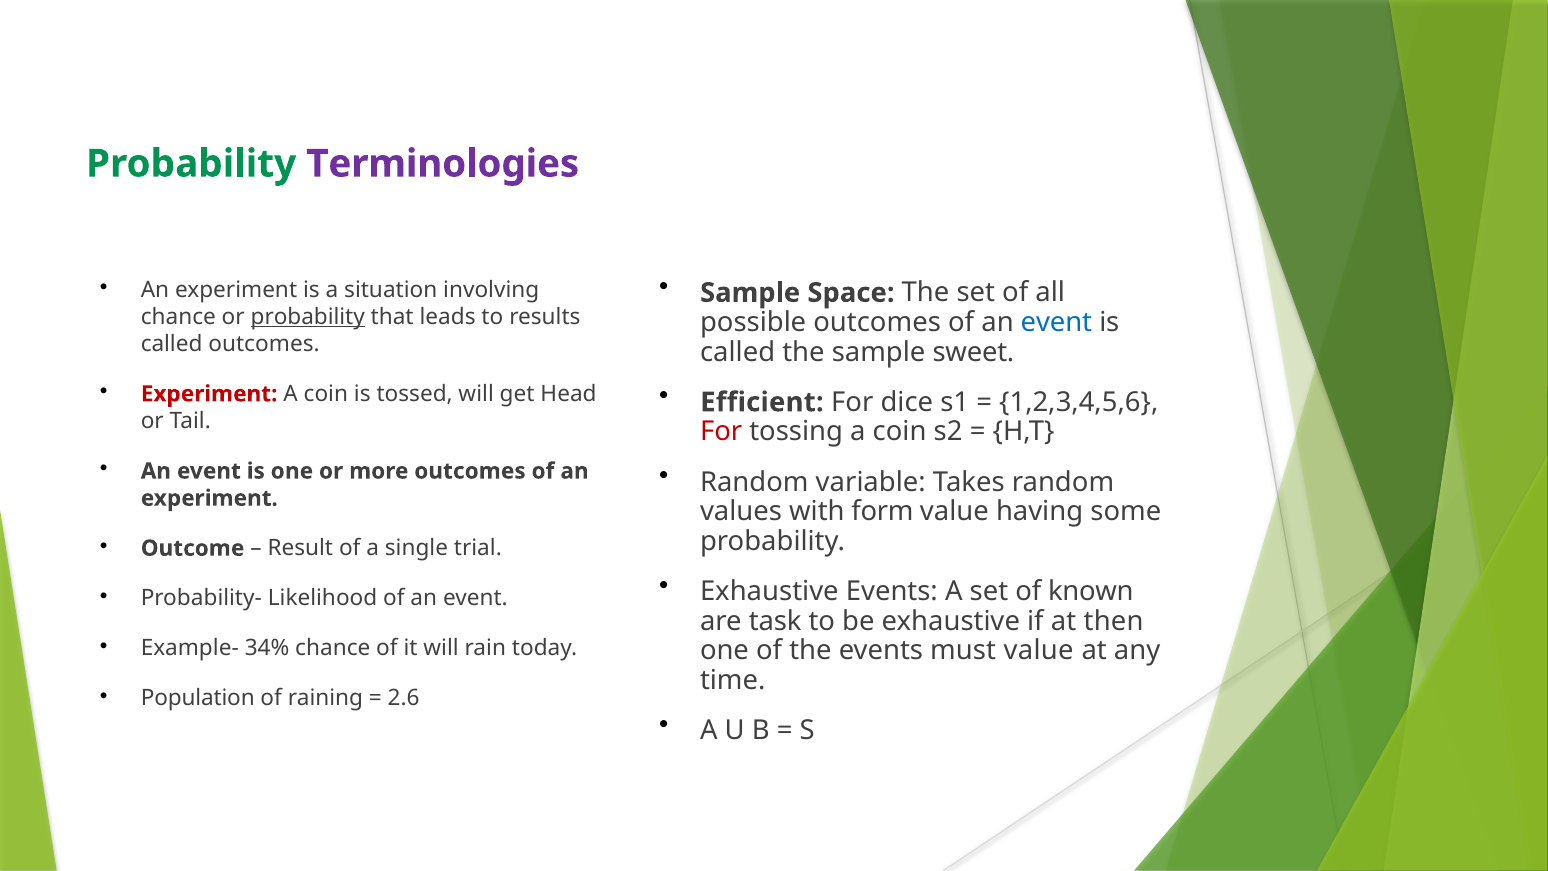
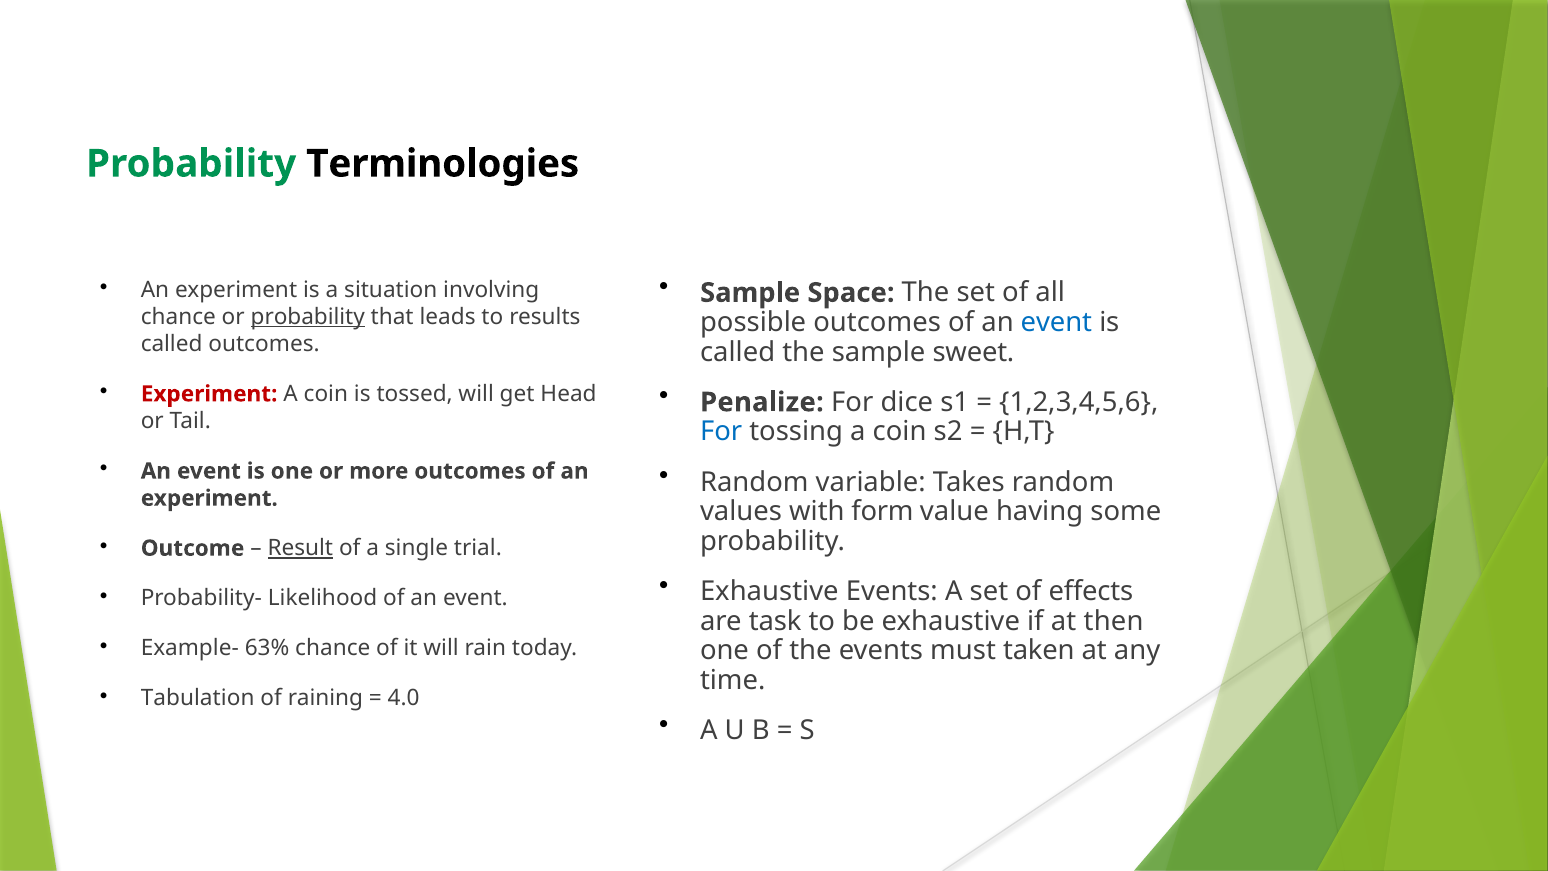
Terminologies colour: purple -> black
Efficient: Efficient -> Penalize
For at (721, 432) colour: red -> blue
Result underline: none -> present
known: known -> effects
34%: 34% -> 63%
must value: value -> taken
Population: Population -> Tabulation
2.6: 2.6 -> 4.0
